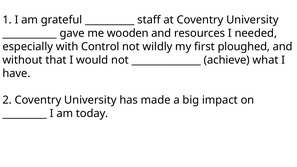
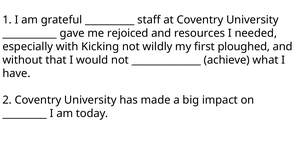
wooden: wooden -> rejoiced
Control: Control -> Kicking
